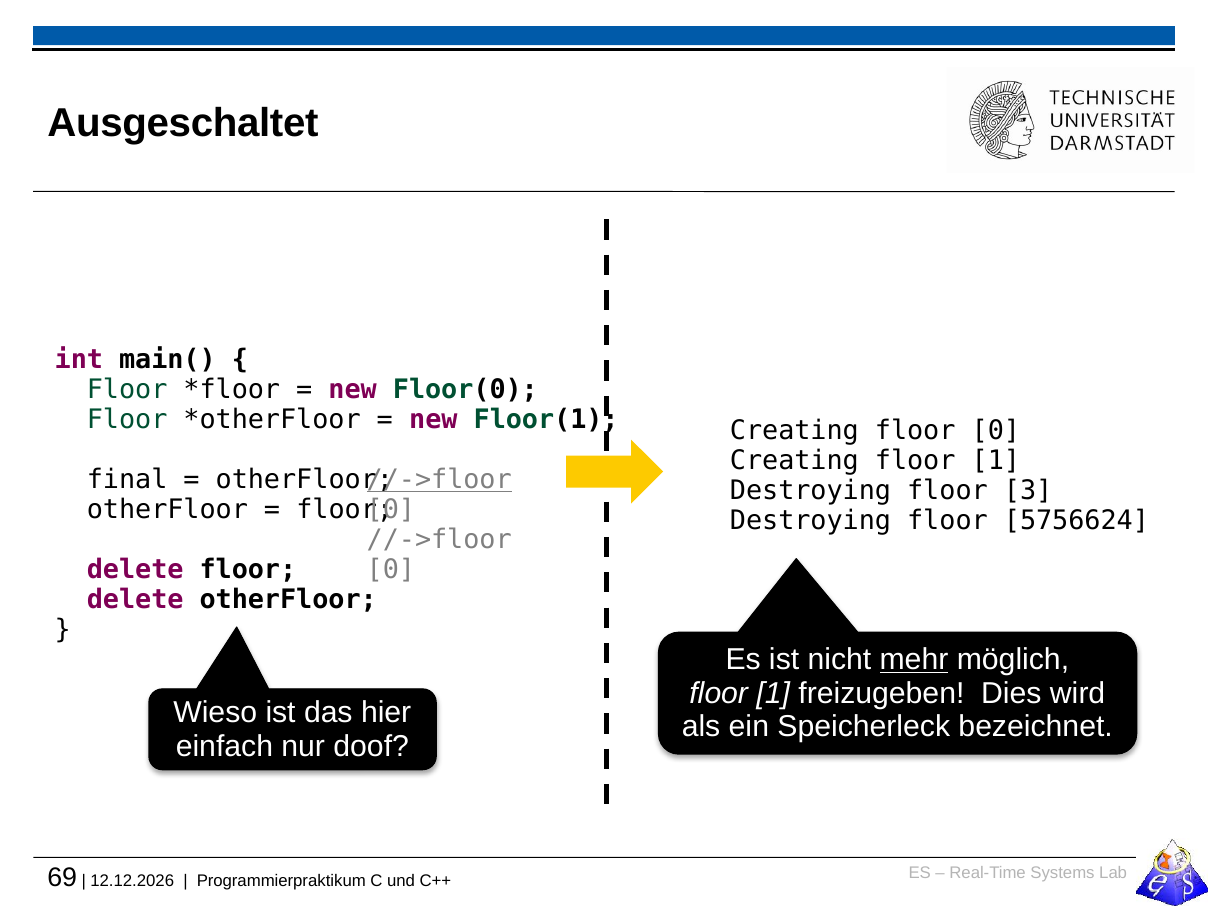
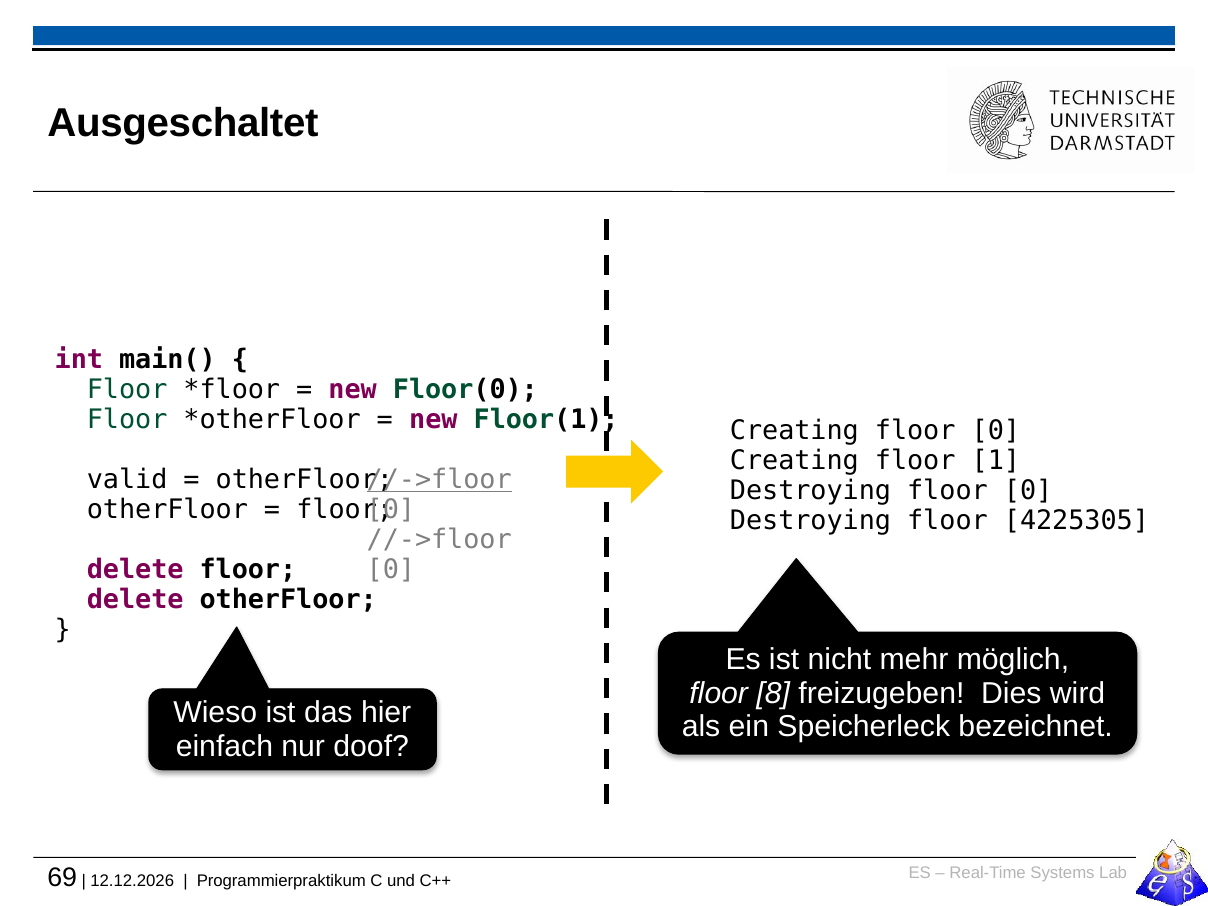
final: final -> valid
Destroying floor 3: 3 -> 0
5756624: 5756624 -> 4225305
mehr underline: present -> none
1 at (773, 693): 1 -> 8
